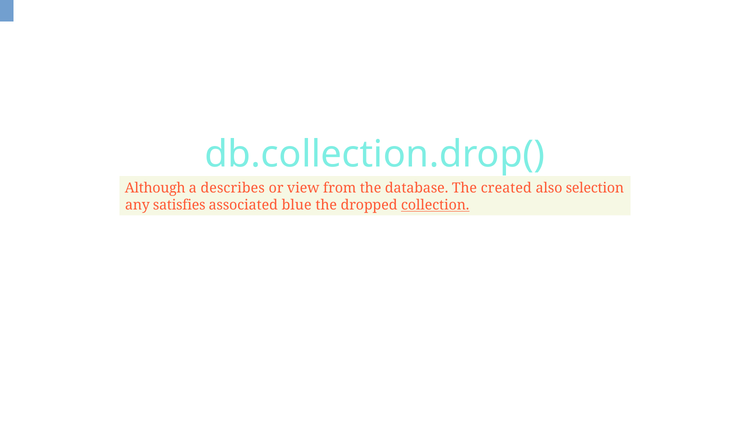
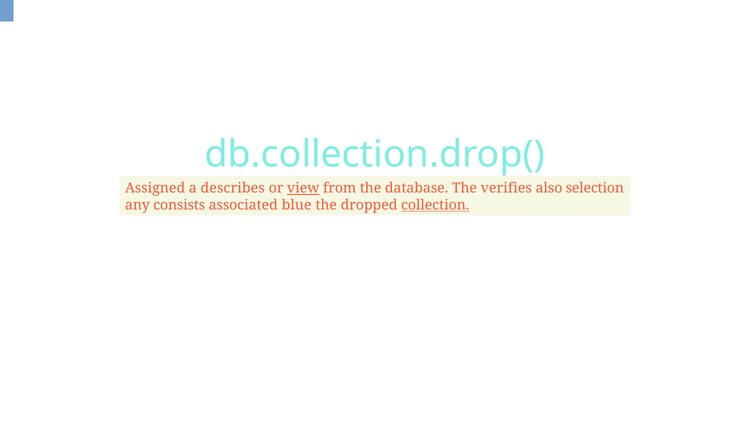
Although: Although -> Assigned
view underline: none -> present
created: created -> verifies
satisfies: satisfies -> consists
